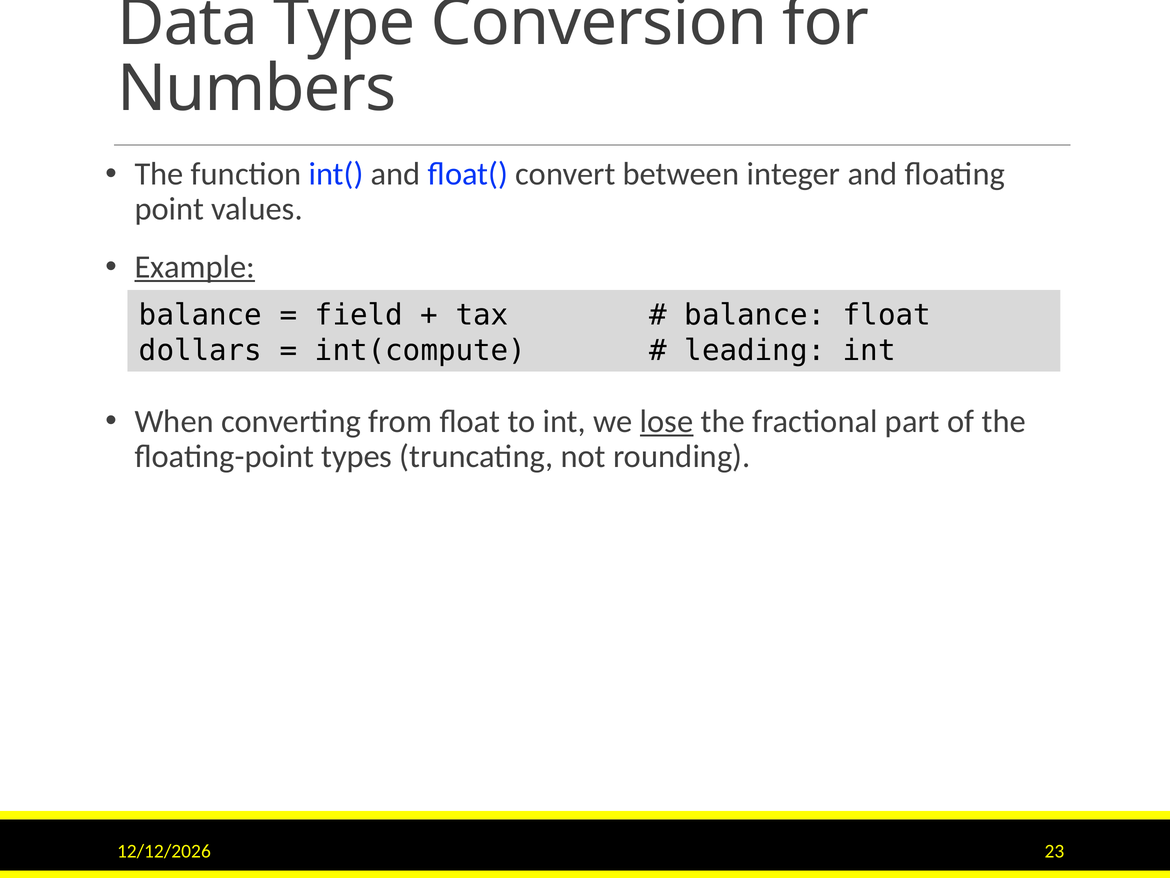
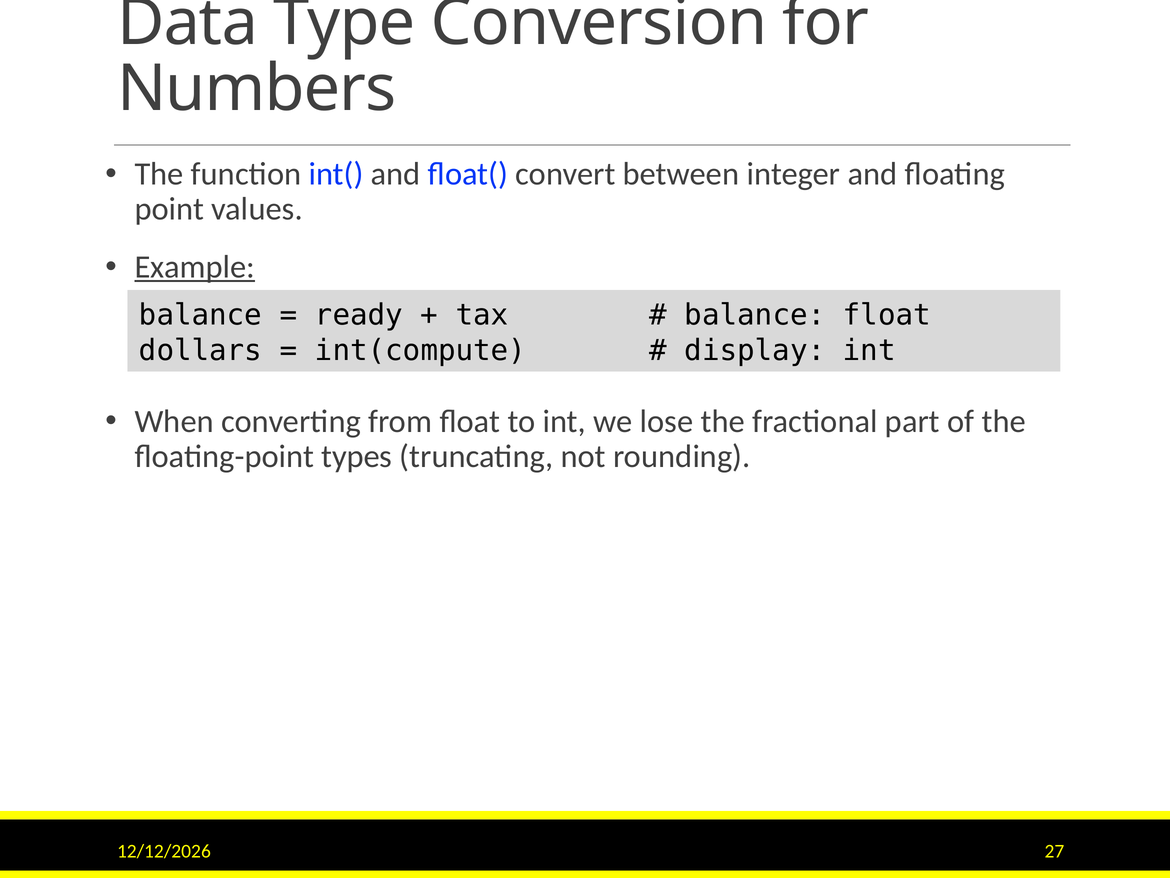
field: field -> ready
leading: leading -> display
lose underline: present -> none
23: 23 -> 27
